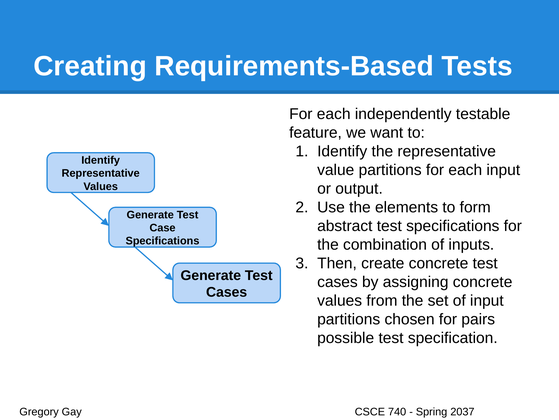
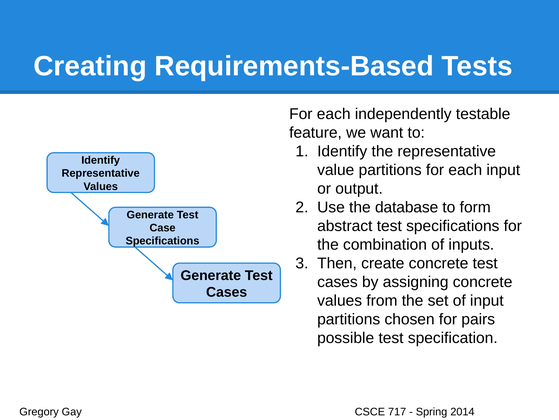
elements: elements -> database
740: 740 -> 717
2037: 2037 -> 2014
